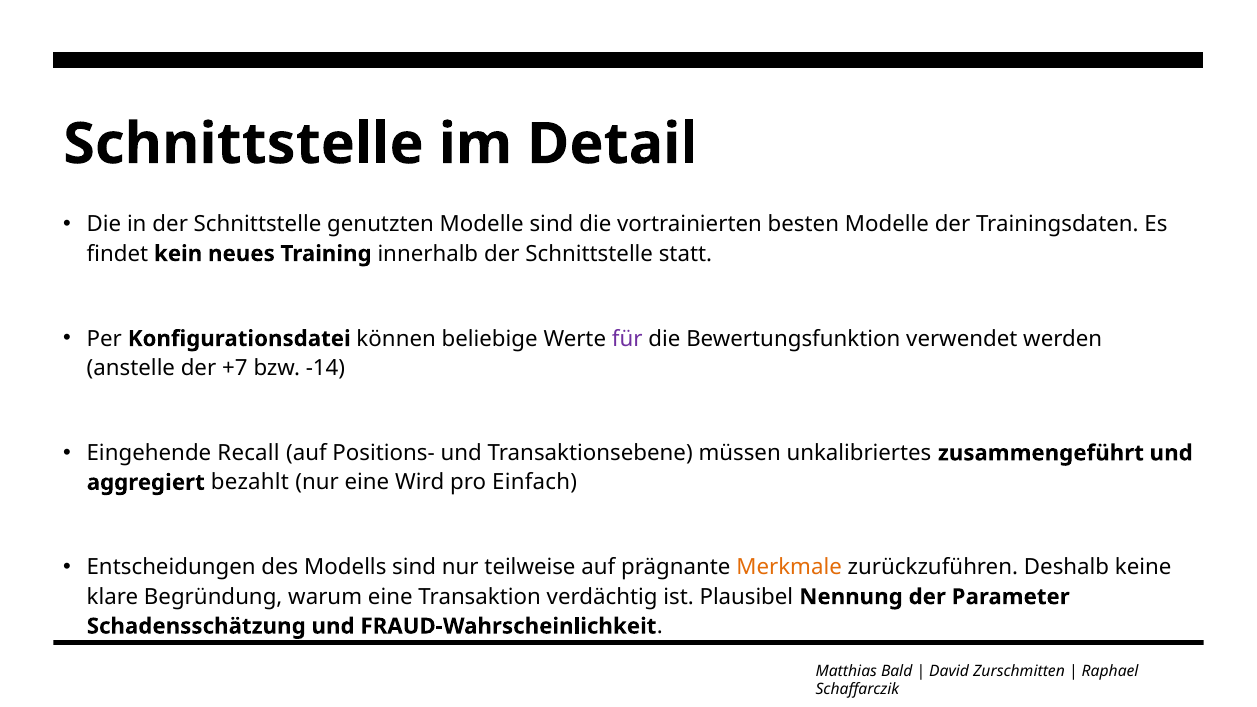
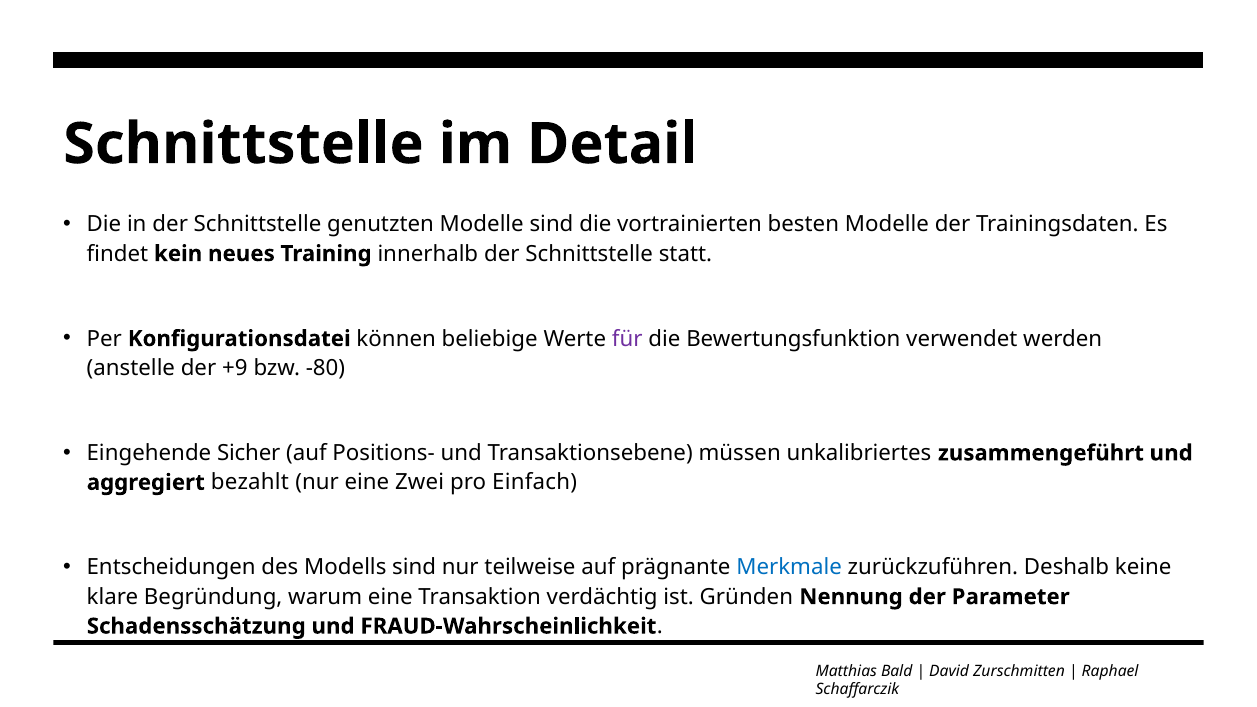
+7: +7 -> +9
-14: -14 -> -80
Recall: Recall -> Sicher
Wird: Wird -> Zwei
Merkmale colour: orange -> blue
Plausibel: Plausibel -> Gründen
